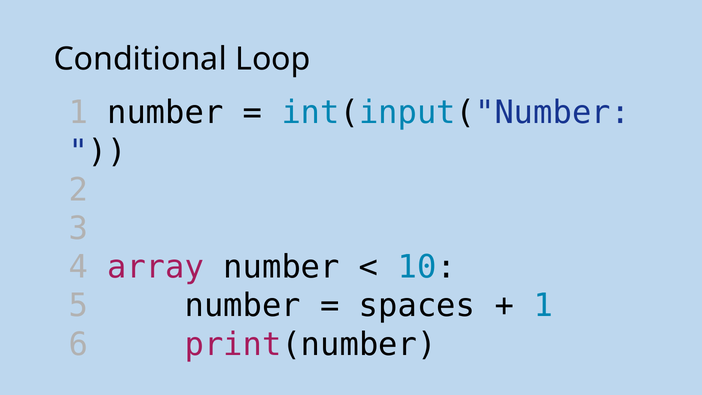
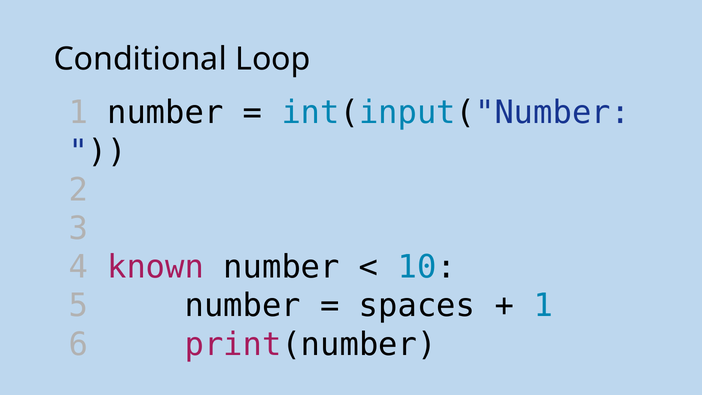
array: array -> known
